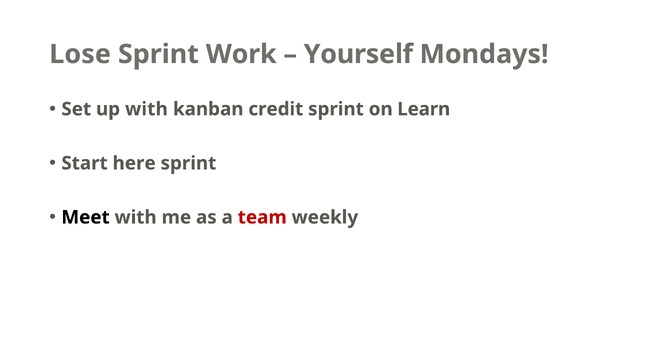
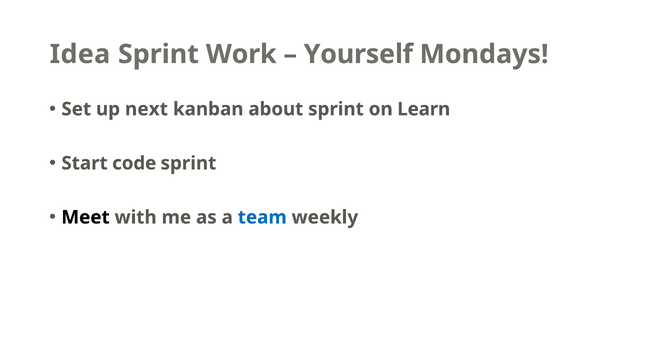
Lose: Lose -> Idea
up with: with -> next
credit: credit -> about
here: here -> code
team colour: red -> blue
